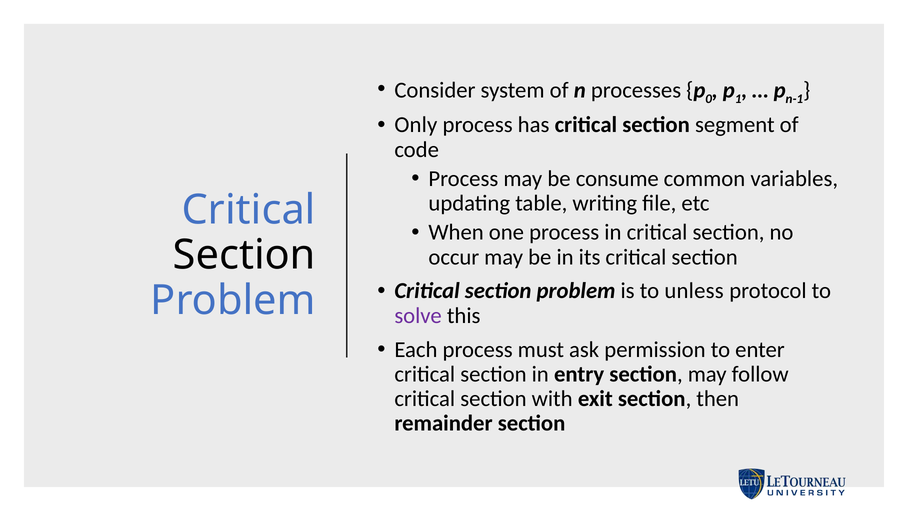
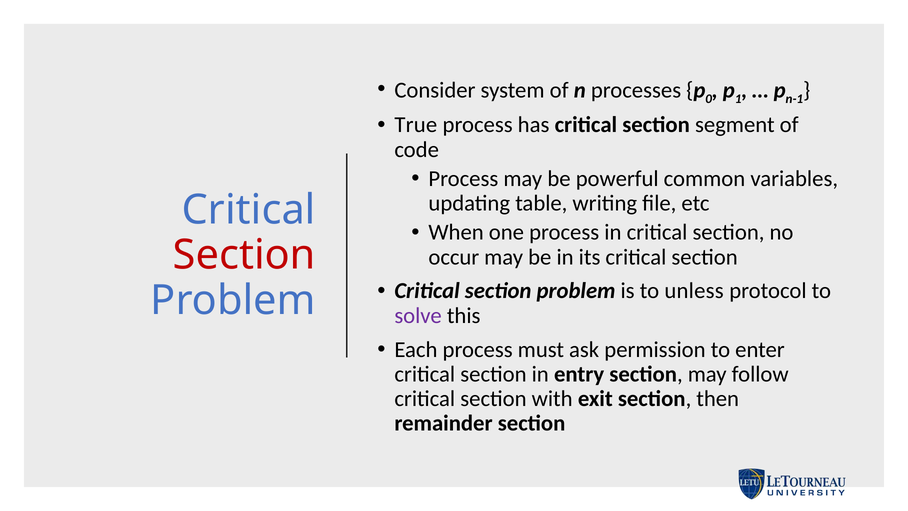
Only: Only -> True
consume: consume -> powerful
Section at (244, 255) colour: black -> red
